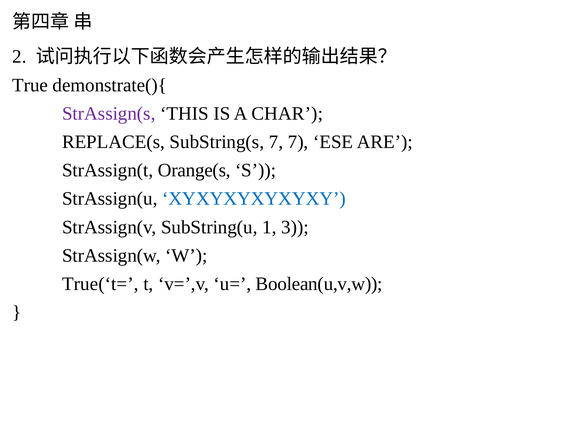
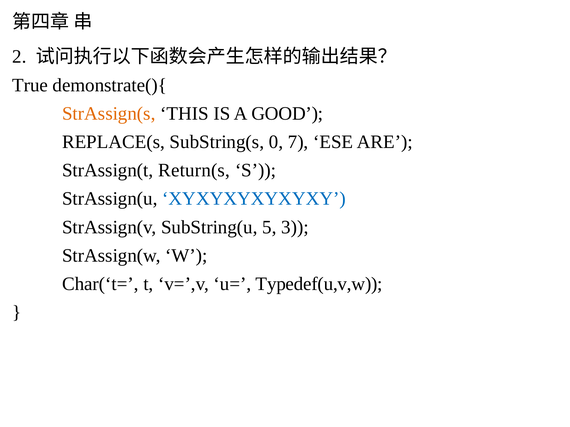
StrAssign(s colour: purple -> orange
CHAR: CHAR -> GOOD
SubString(s 7: 7 -> 0
Orange(s: Orange(s -> Return(s
1: 1 -> 5
True(‘t=: True(‘t= -> Char(‘t=
Boolean(u,v,w: Boolean(u,v,w -> Typedef(u,v,w
